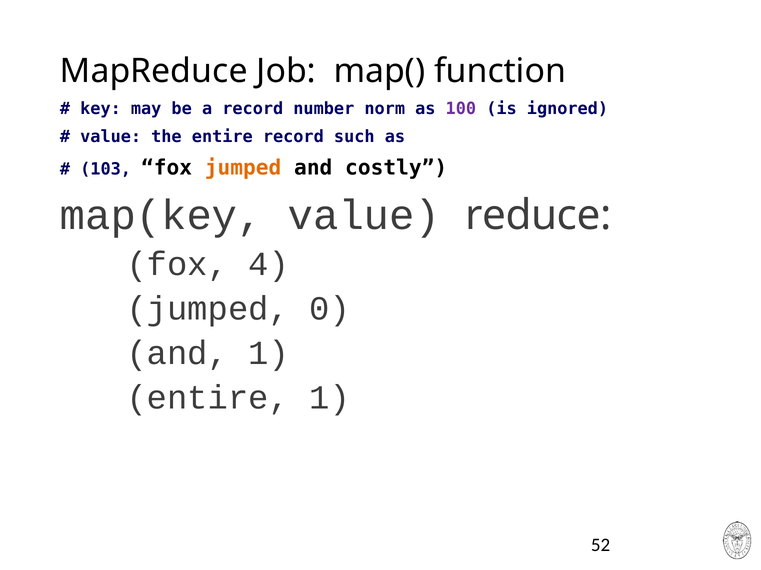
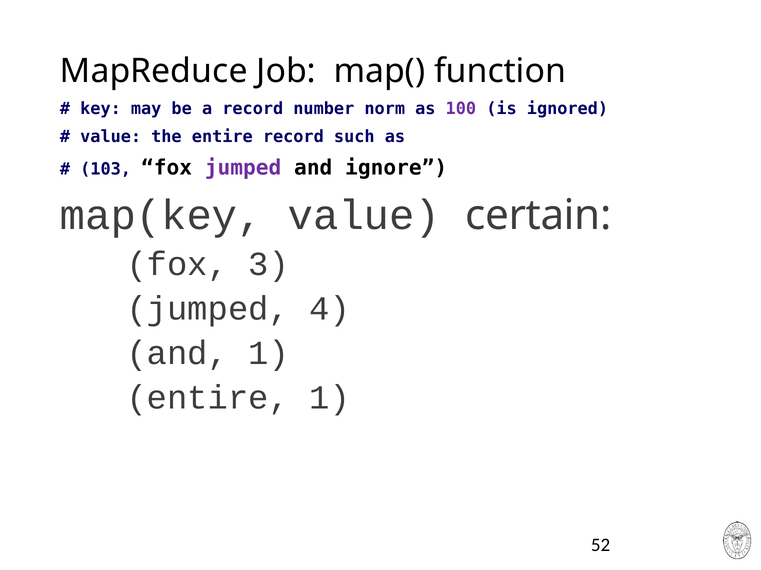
jumped at (243, 168) colour: orange -> purple
costly: costly -> ignore
reduce: reduce -> certain
4: 4 -> 3
0: 0 -> 4
